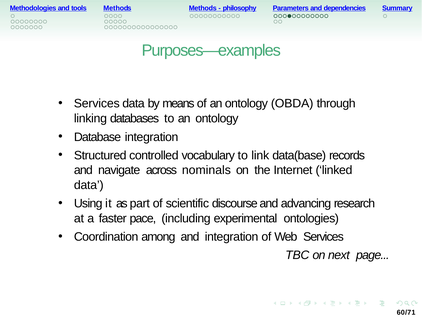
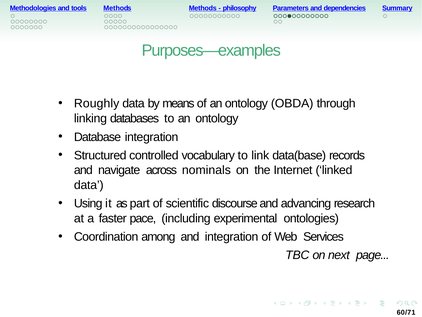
Services at (97, 104): Services -> Roughly
